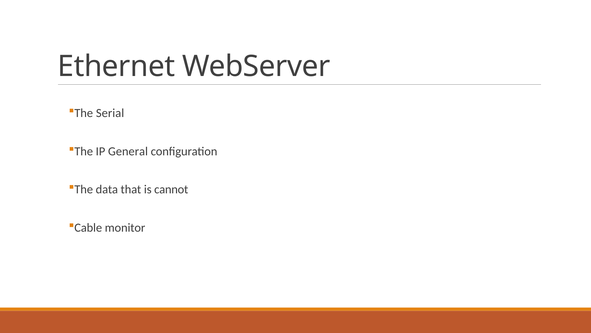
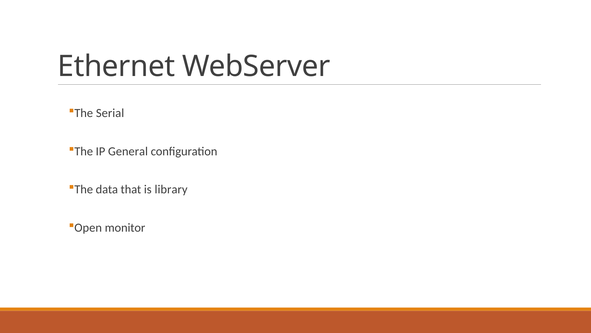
cannot: cannot -> library
Cable: Cable -> Open
